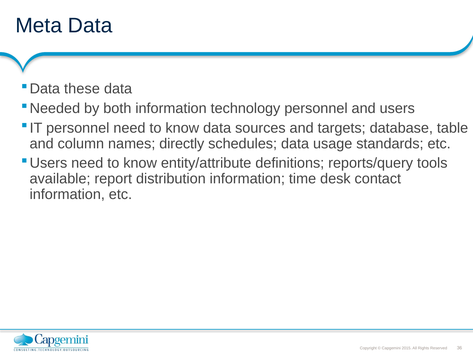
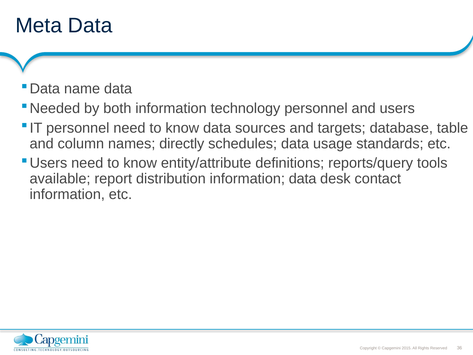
these: these -> name
information time: time -> data
